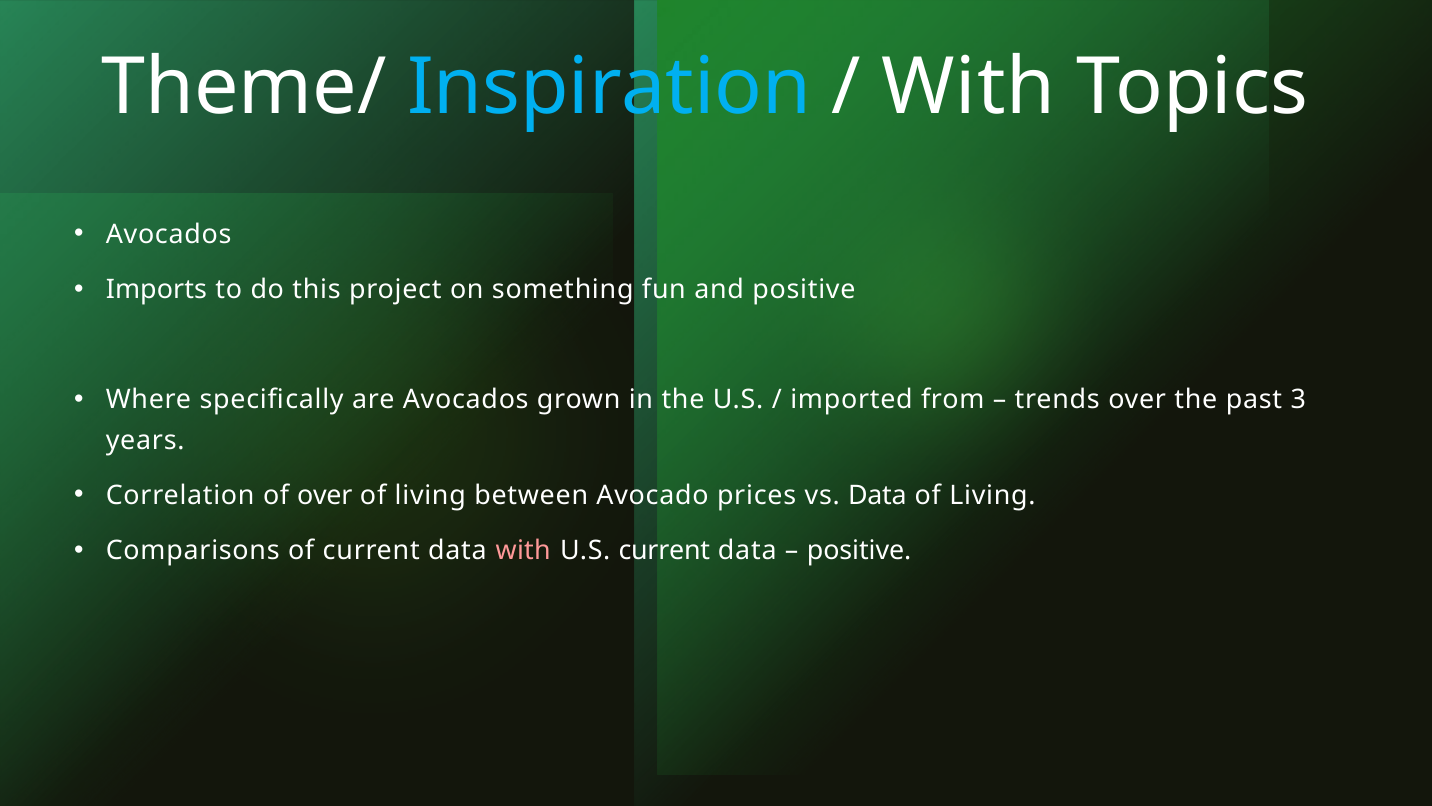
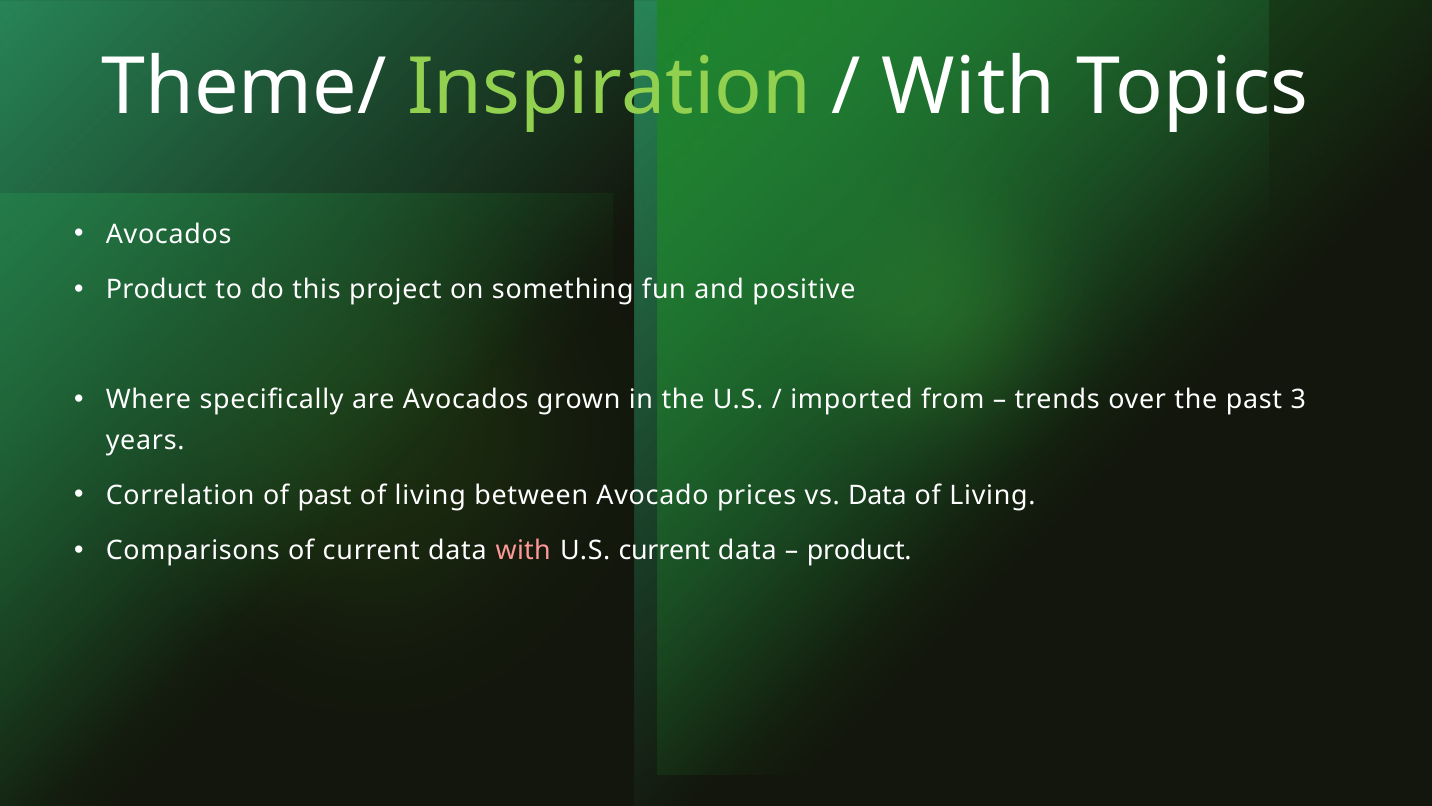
Inspiration colour: light blue -> light green
Imports at (156, 289): Imports -> Product
of over: over -> past
positive at (859, 550): positive -> product
